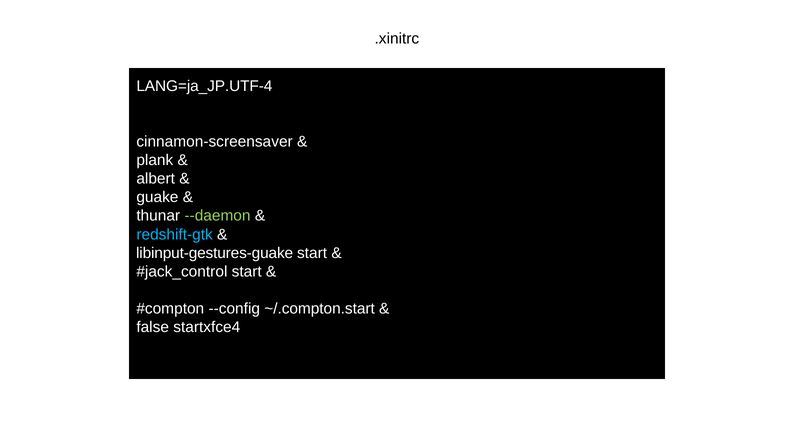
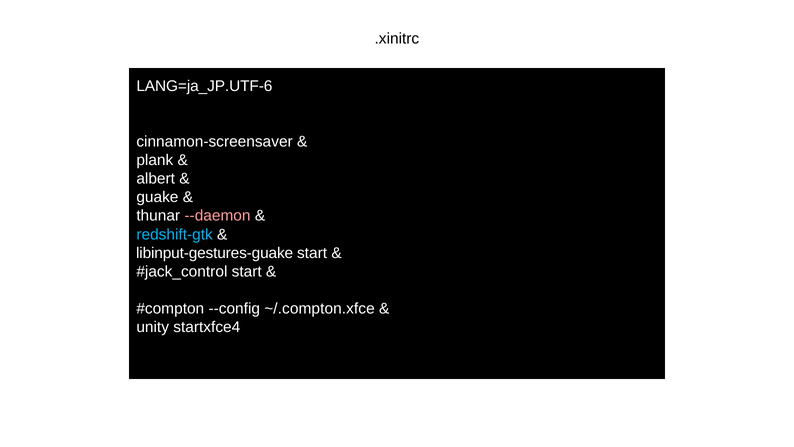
LANG=ja_JP.UTF-4: LANG=ja_JP.UTF-4 -> LANG=ja_JP.UTF-6
--daemon colour: light green -> pink
~/.compton.start: ~/.compton.start -> ~/.compton.xfce
false: false -> unity
